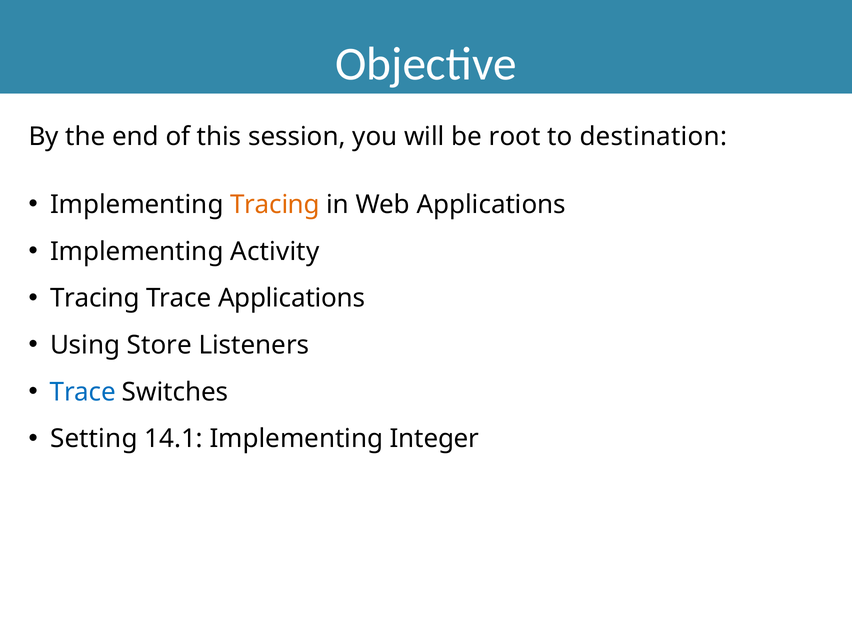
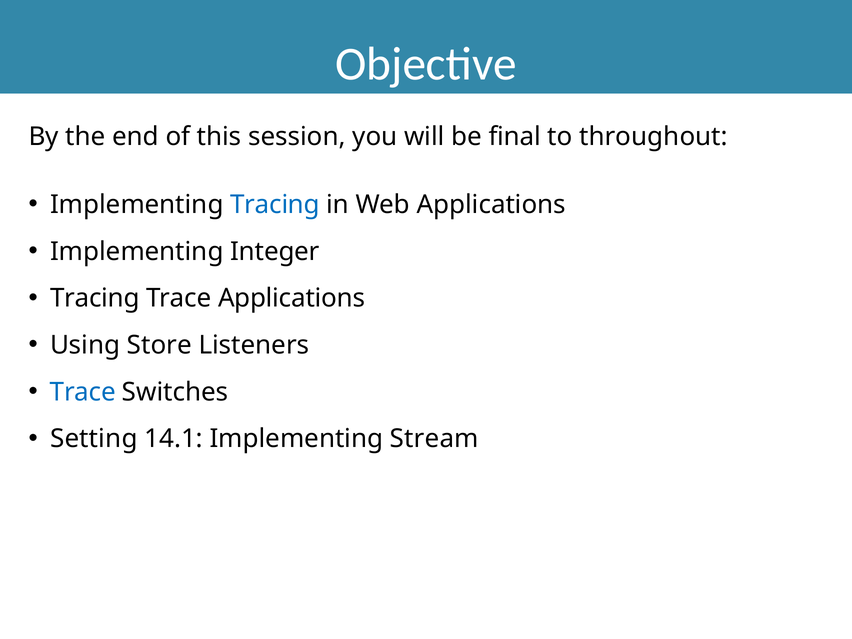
root: root -> final
destination: destination -> throughout
Tracing at (275, 205) colour: orange -> blue
Activity: Activity -> Integer
Integer: Integer -> Stream
